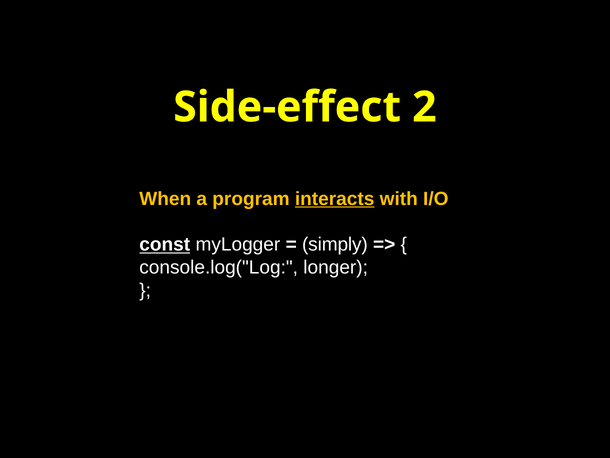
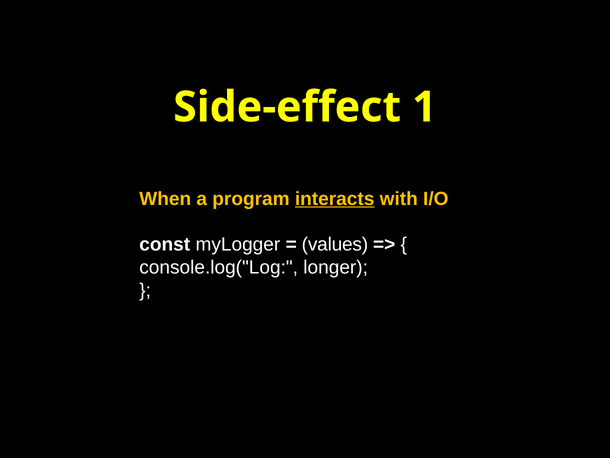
2: 2 -> 1
const underline: present -> none
simply: simply -> values
